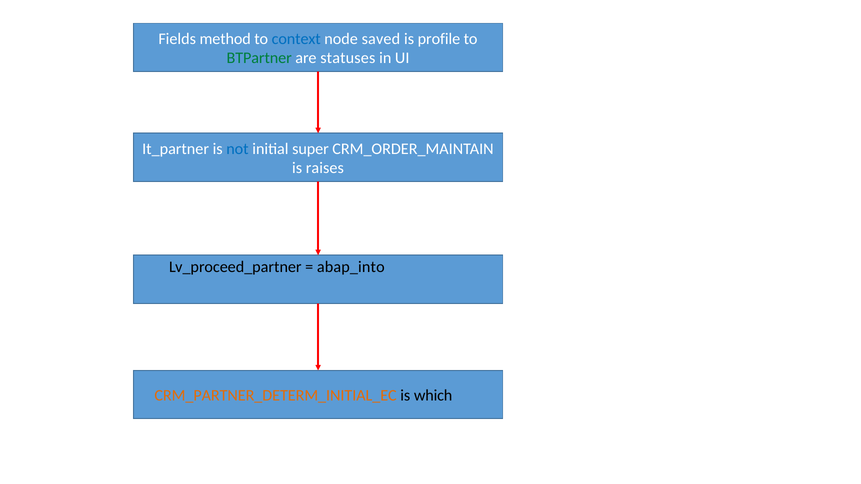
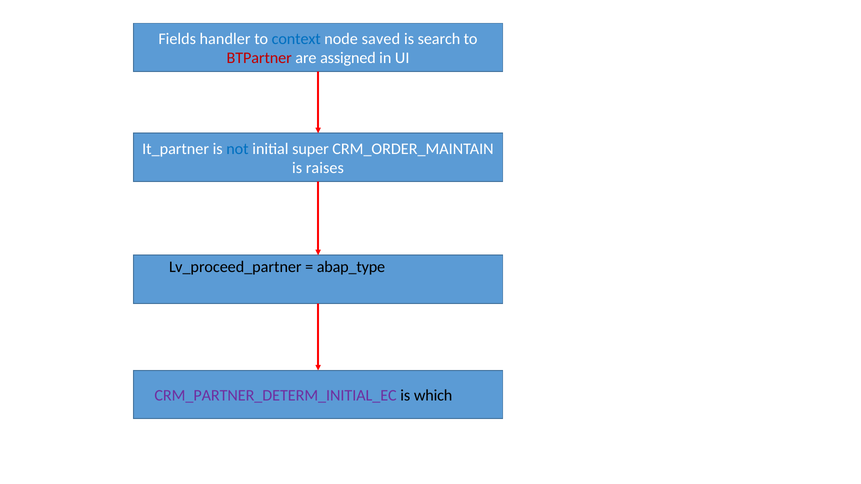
method: method -> handler
profile: profile -> search
BTPartner colour: green -> red
statuses: statuses -> assigned
abap_into: abap_into -> abap_type
CRM_PARTNER_DETERM_INITIAL_EC colour: orange -> purple
